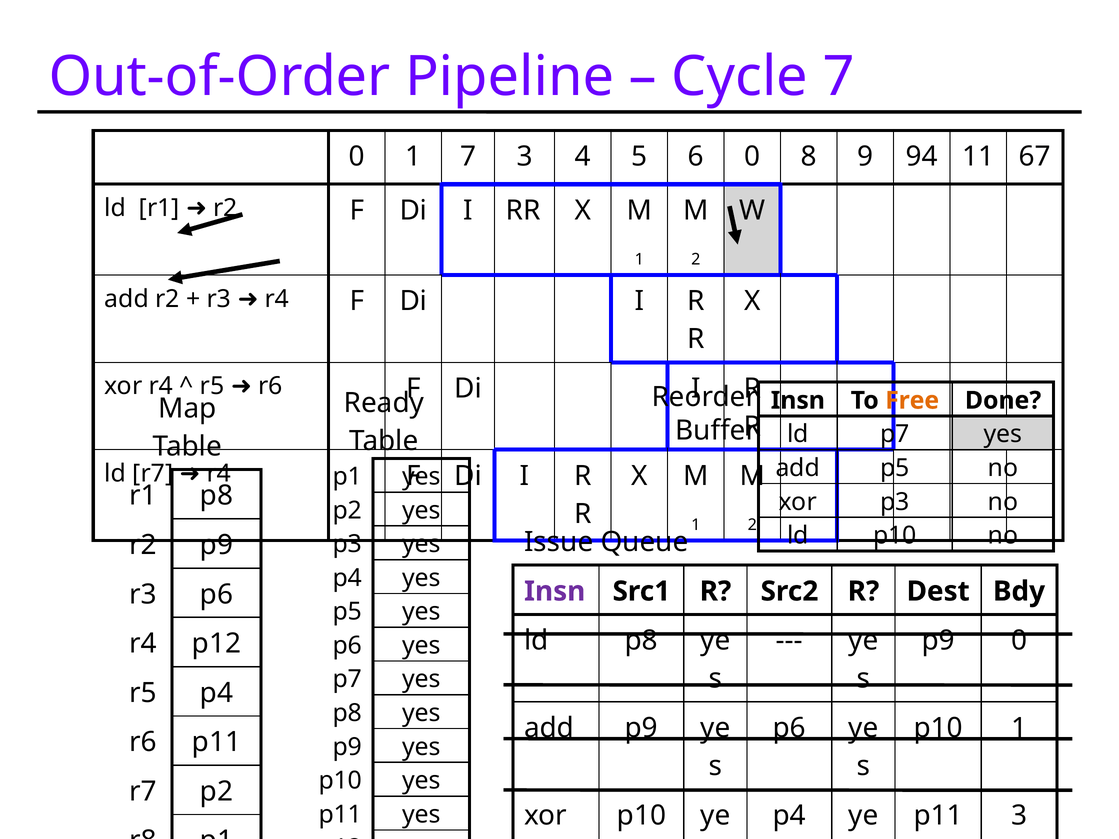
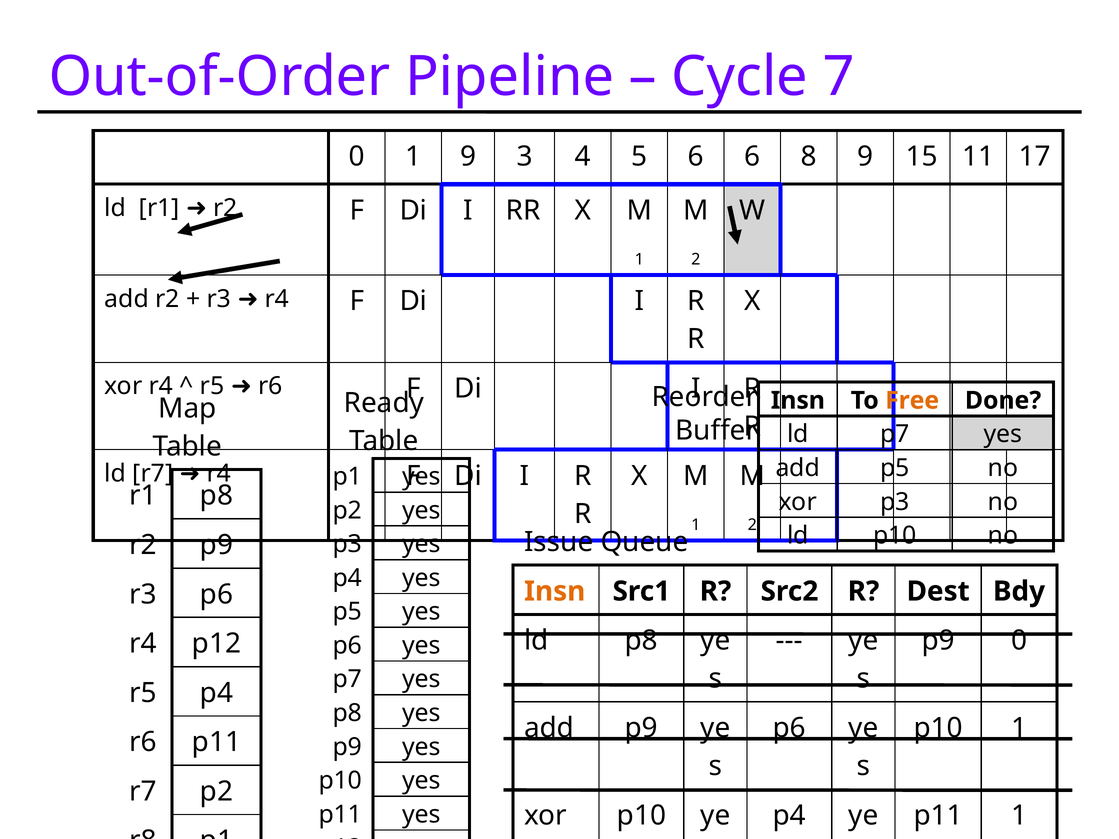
1 7: 7 -> 9
6 0: 0 -> 6
94: 94 -> 15
67: 67 -> 17
Insn at (555, 592) colour: purple -> orange
p11 3: 3 -> 1
